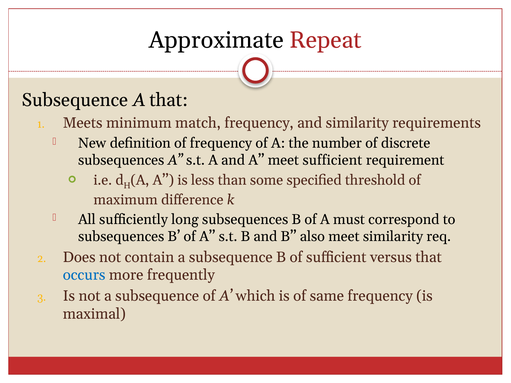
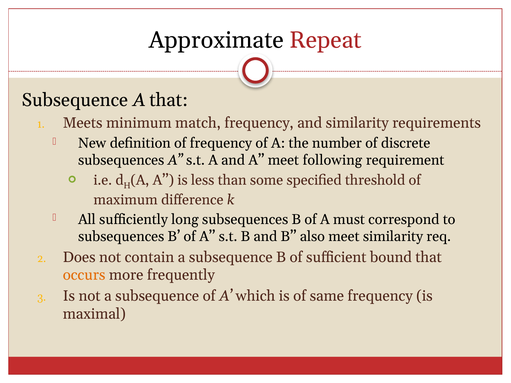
meet sufficient: sufficient -> following
versus: versus -> bound
occurs colour: blue -> orange
